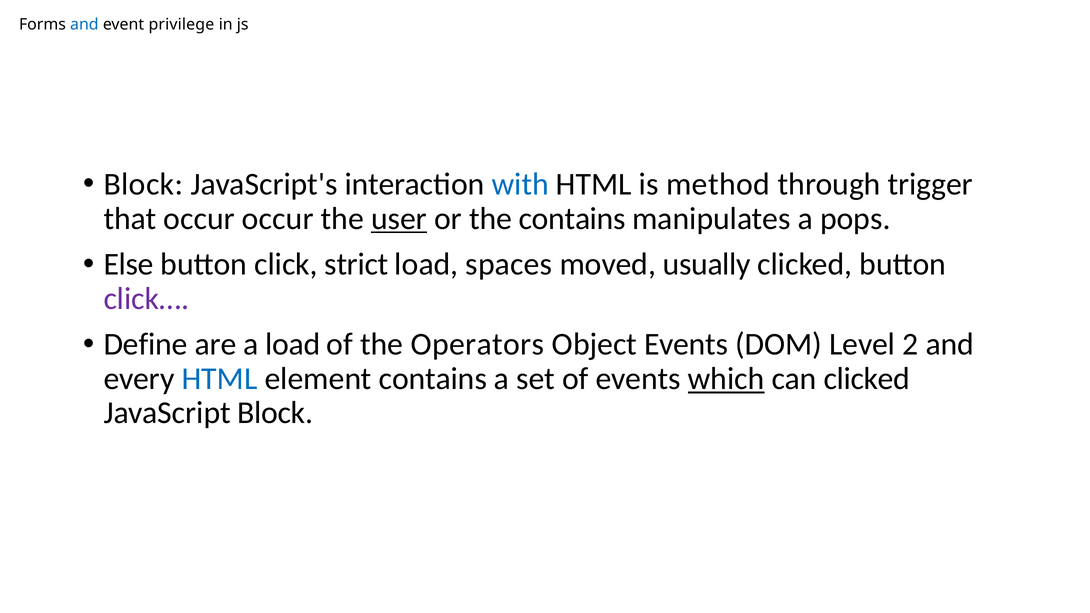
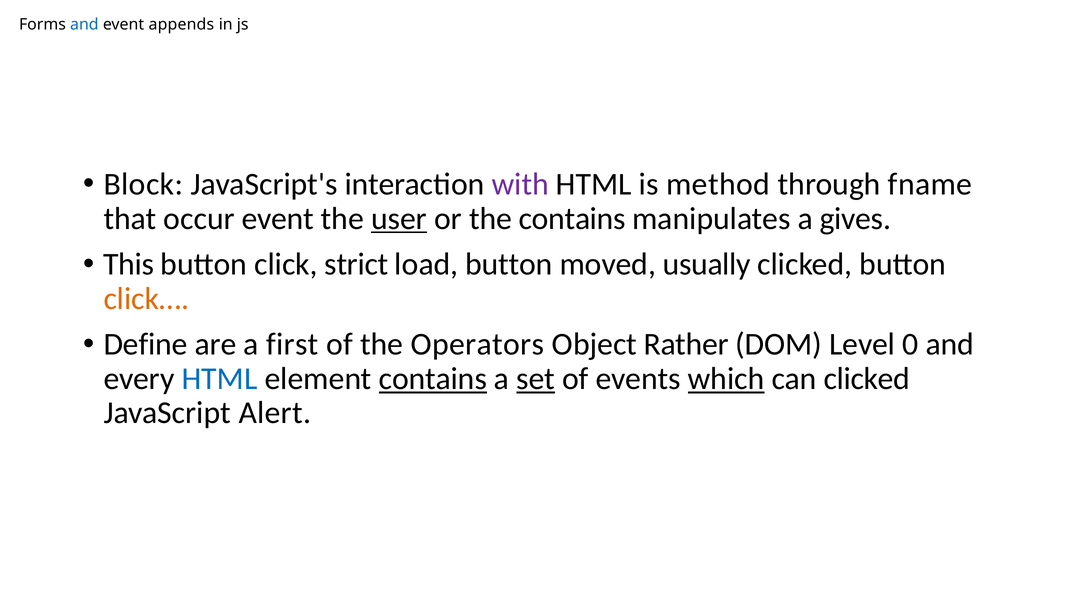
privilege: privilege -> appends
with colour: blue -> purple
trigger: trigger -> fname
occur occur: occur -> event
pops: pops -> gives
Else: Else -> This
load spaces: spaces -> button
click… colour: purple -> orange
a load: load -> first
Object Events: Events -> Rather
2: 2 -> 0
contains at (433, 379) underline: none -> present
set underline: none -> present
JavaScript Block: Block -> Alert
